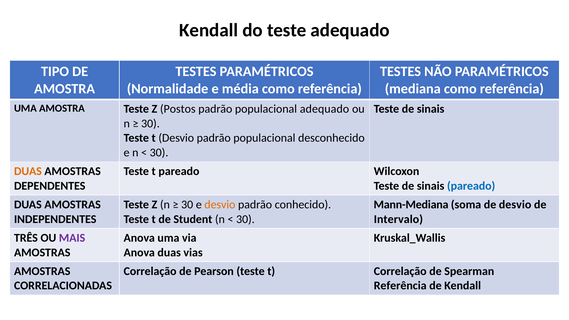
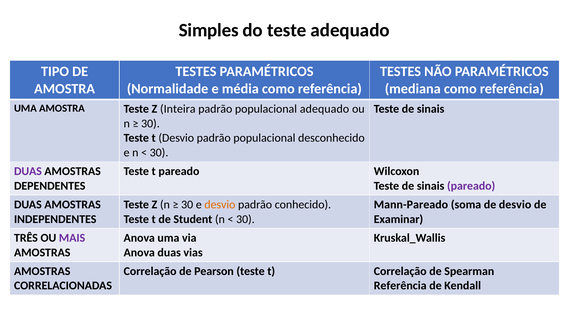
Kendall at (209, 30): Kendall -> Simples
Postos: Postos -> Inteira
DUAS at (28, 171) colour: orange -> purple
pareado at (471, 186) colour: blue -> purple
Mann-Mediana: Mann-Mediana -> Mann-Pareado
Intervalo: Intervalo -> Examinar
